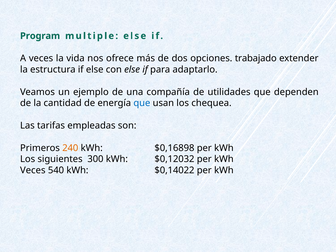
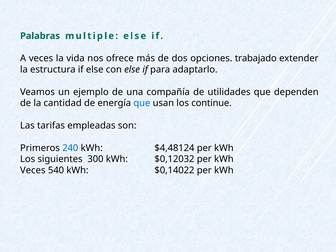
Program: Program -> Palabras
chequea: chequea -> continue
240 colour: orange -> blue
$0,16898: $0,16898 -> $4,48124
